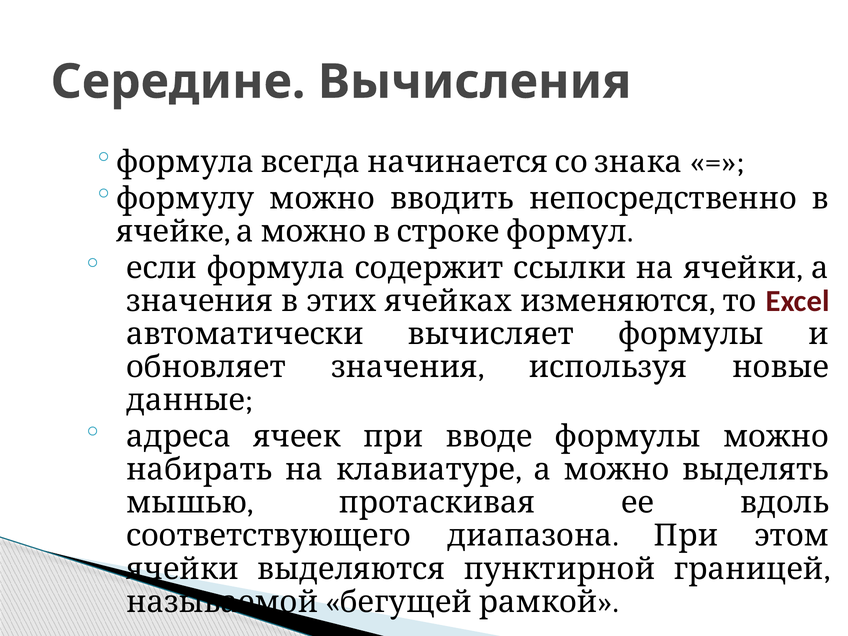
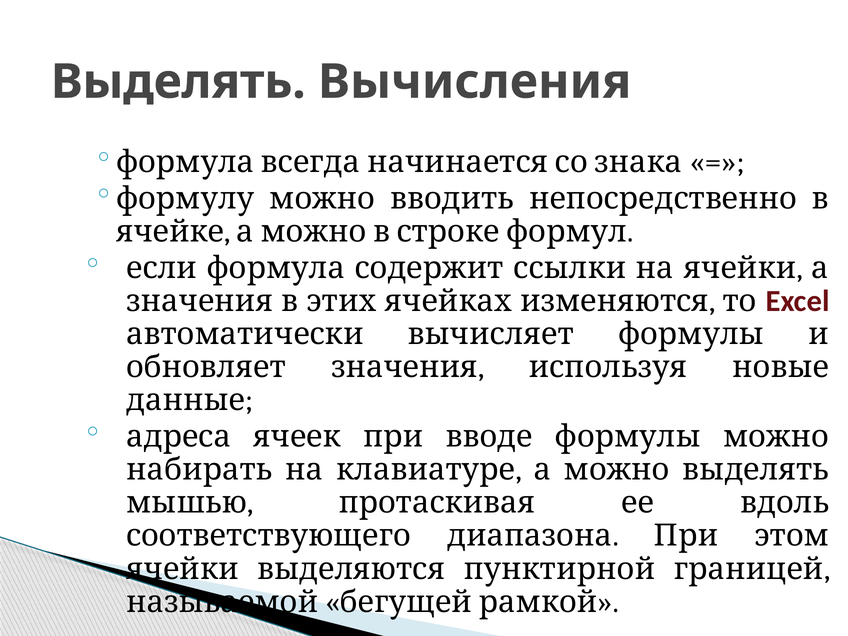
Середине at (178, 82): Середине -> Выделять
